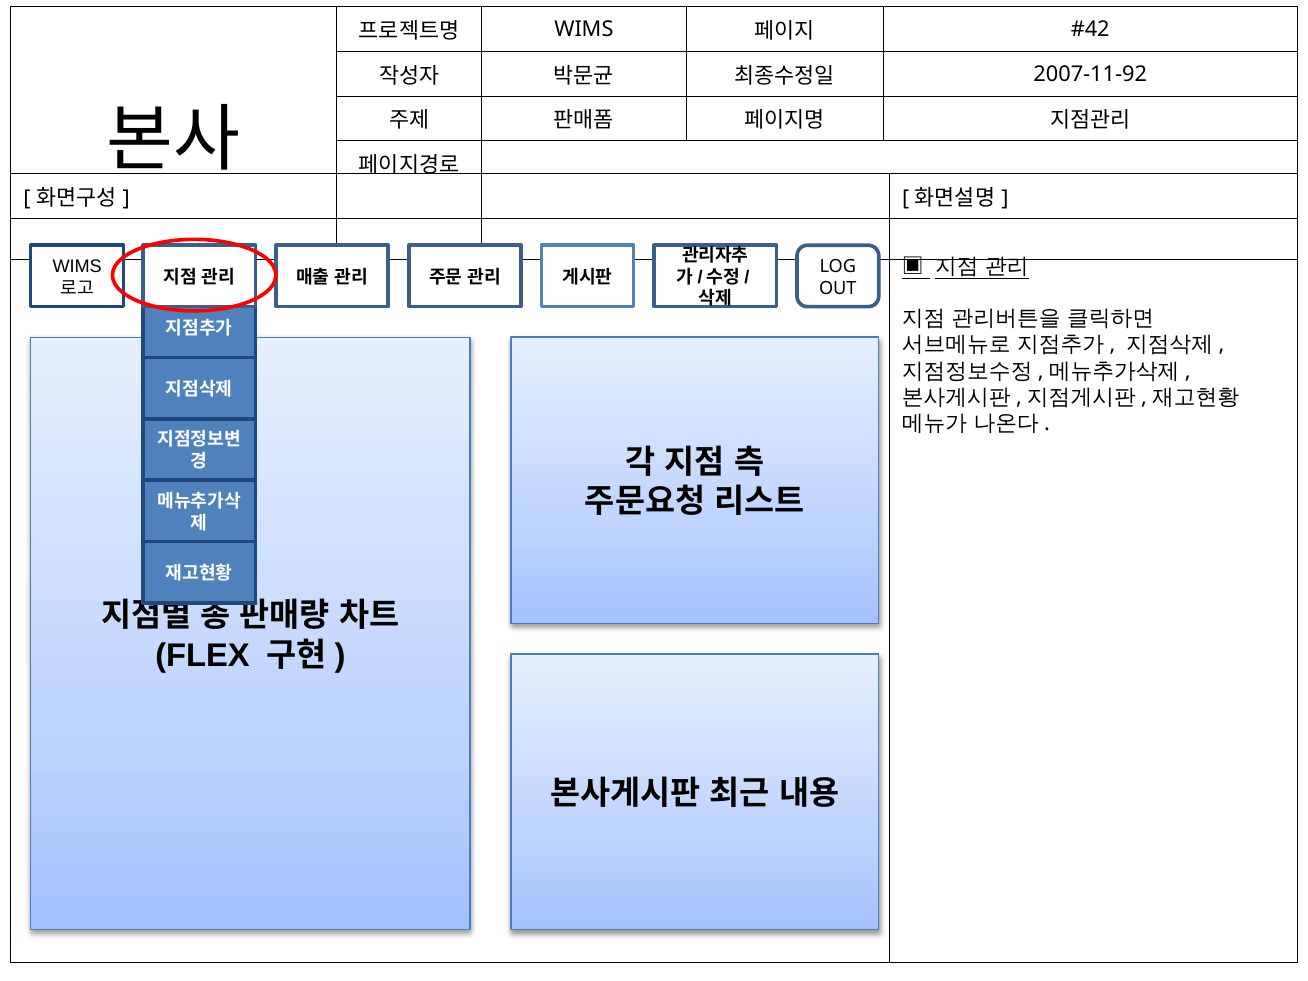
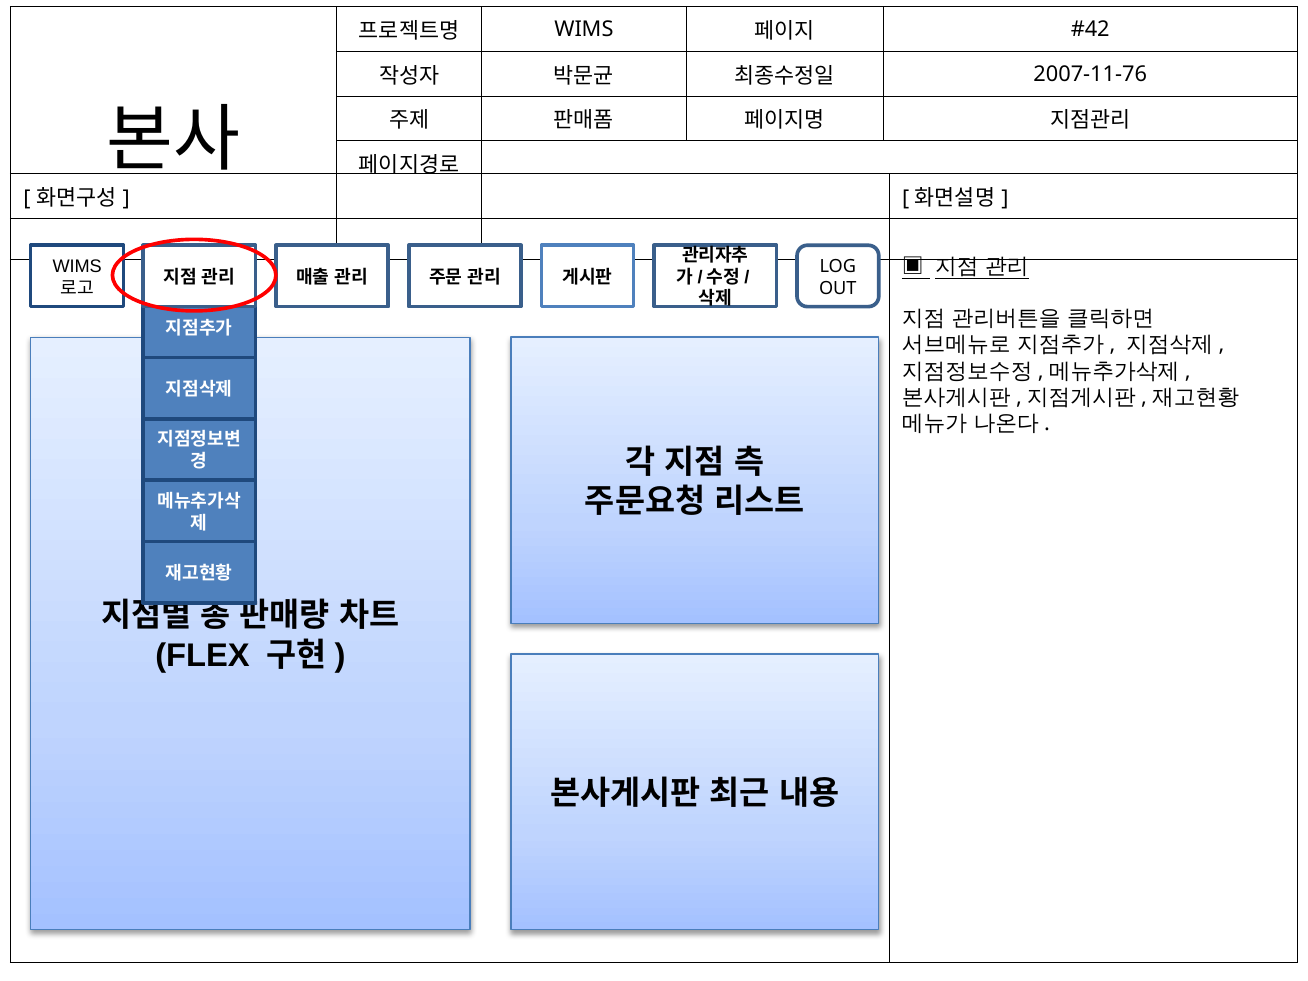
2007-11-92: 2007-11-92 -> 2007-11-76
